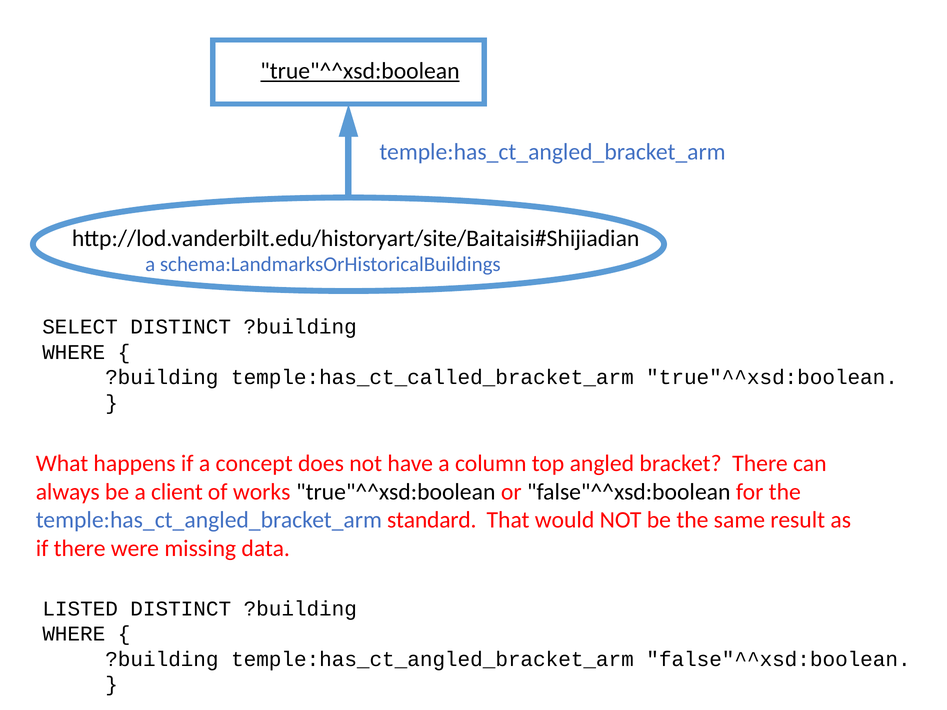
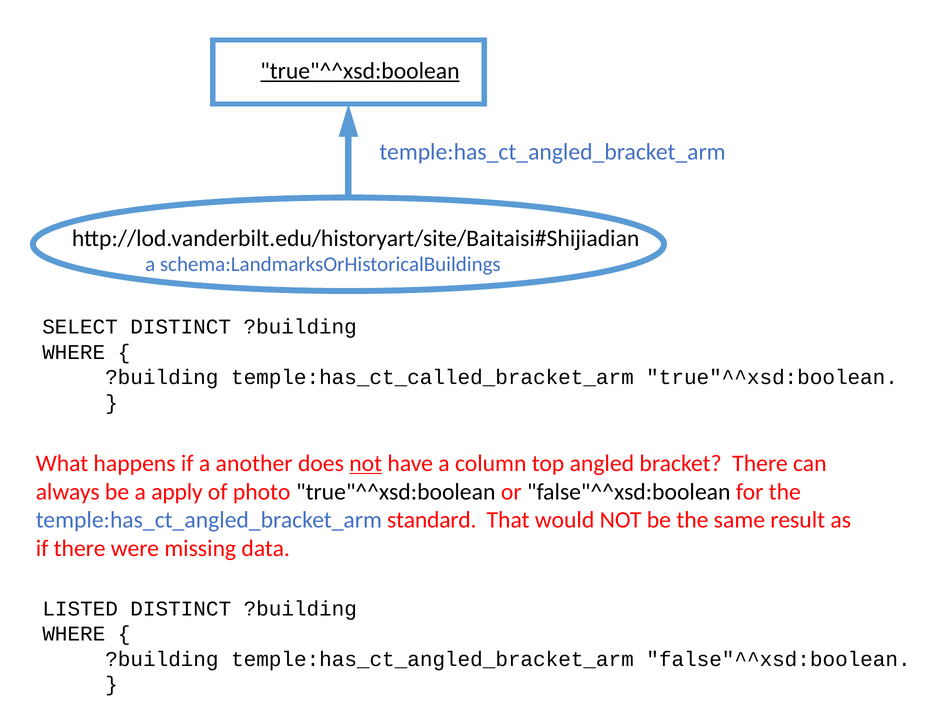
concept: concept -> another
not at (366, 463) underline: none -> present
client: client -> apply
works: works -> photo
